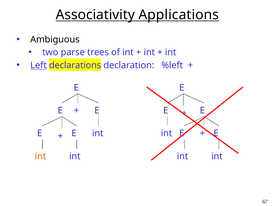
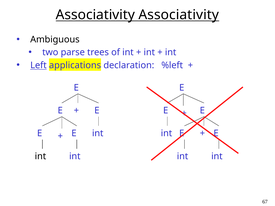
Associativity Applications: Applications -> Associativity
declarations: declarations -> applications
int at (40, 156) colour: orange -> black
